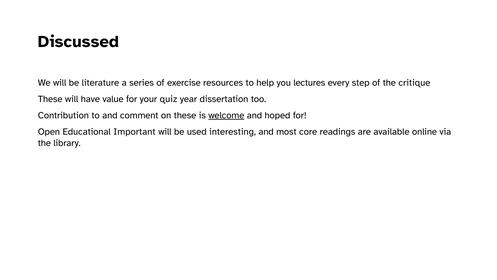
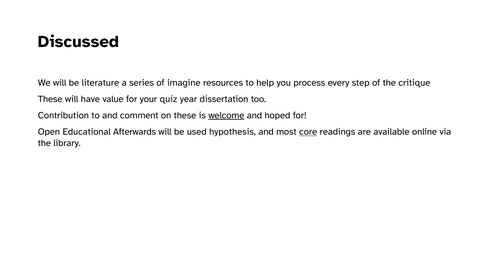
exercise: exercise -> imagine
lectures: lectures -> process
Important: Important -> Afterwards
interesting: interesting -> hypothesis
core underline: none -> present
